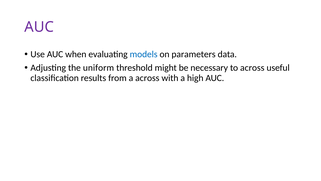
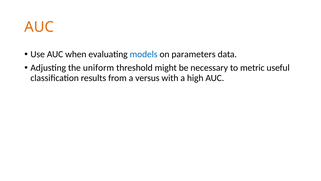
AUC at (39, 27) colour: purple -> orange
to across: across -> metric
a across: across -> versus
